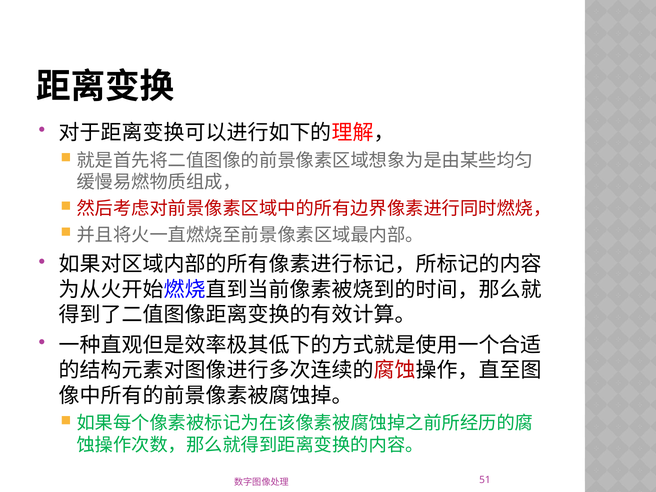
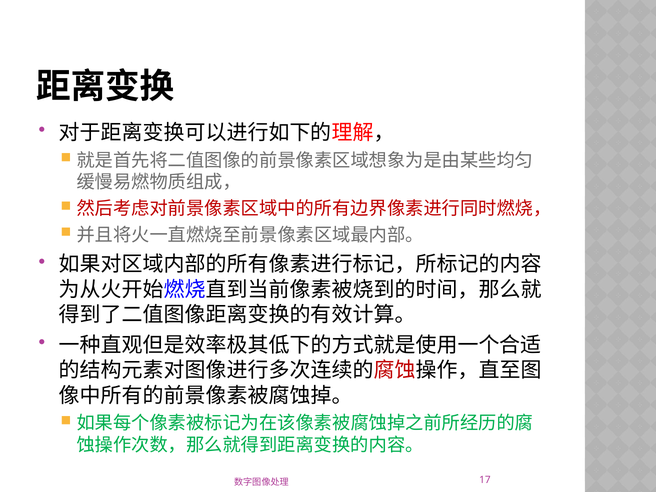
51: 51 -> 17
